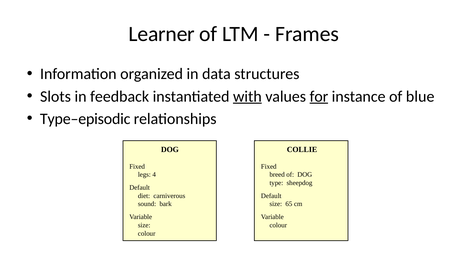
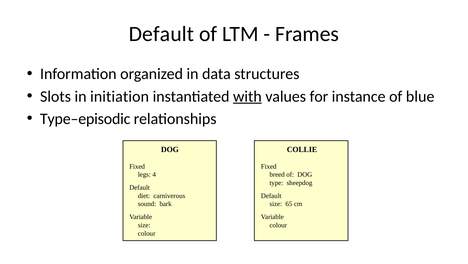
Learner at (162, 34): Learner -> Default
feedback: feedback -> initiation
for underline: present -> none
